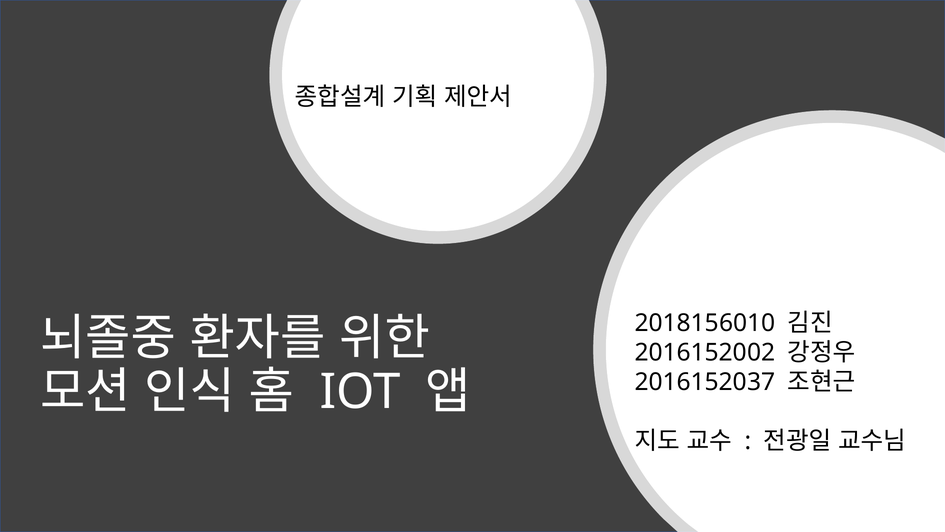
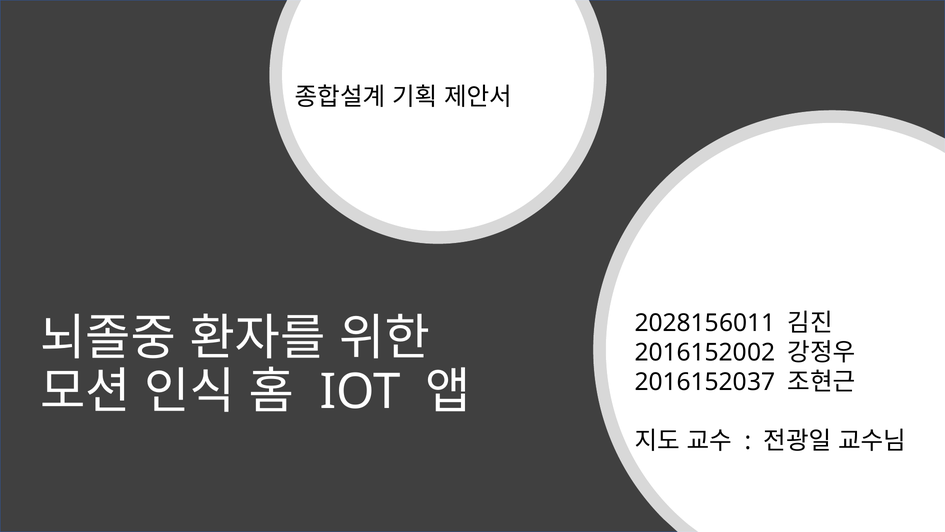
2018156010: 2018156010 -> 2028156011
